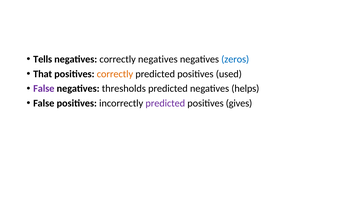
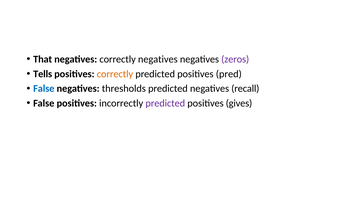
Tells: Tells -> That
zeros colour: blue -> purple
That: That -> Tells
used: used -> pred
False at (44, 89) colour: purple -> blue
helps: helps -> recall
